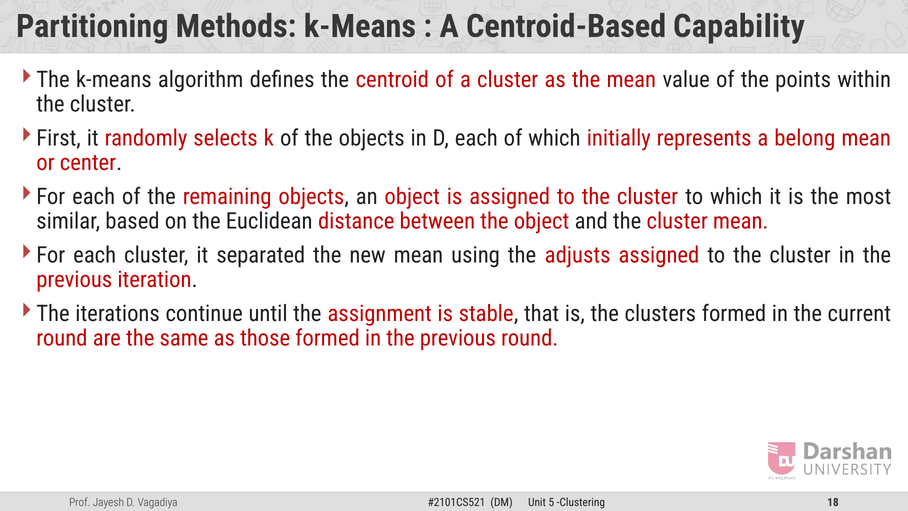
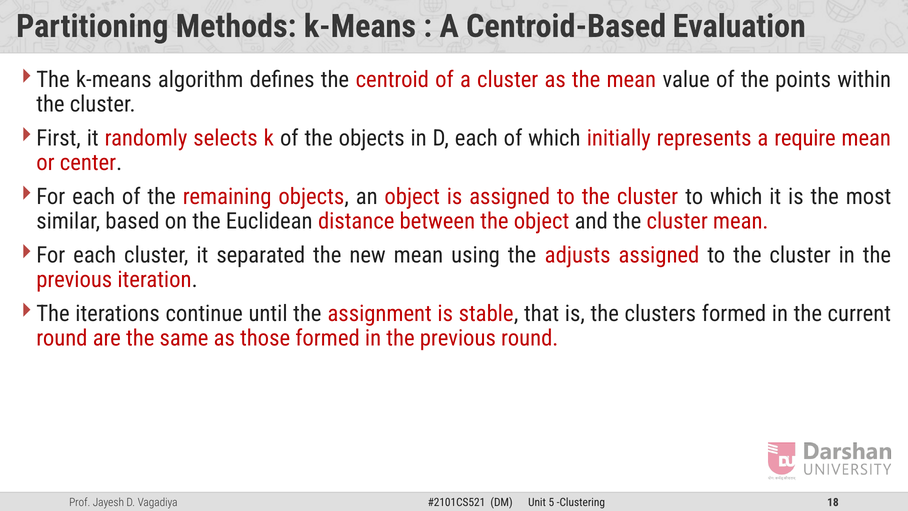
Capability: Capability -> Evaluation
belong: belong -> require
